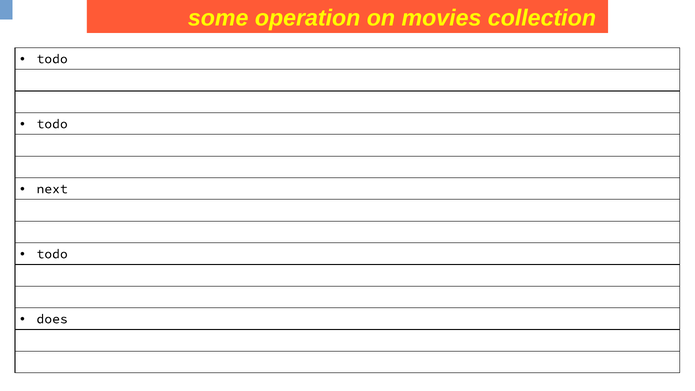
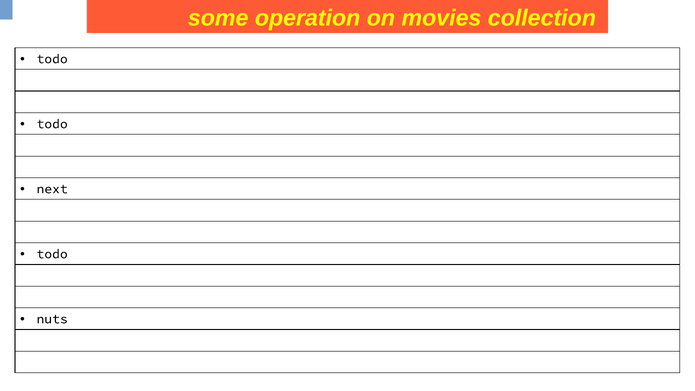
does: does -> nuts
